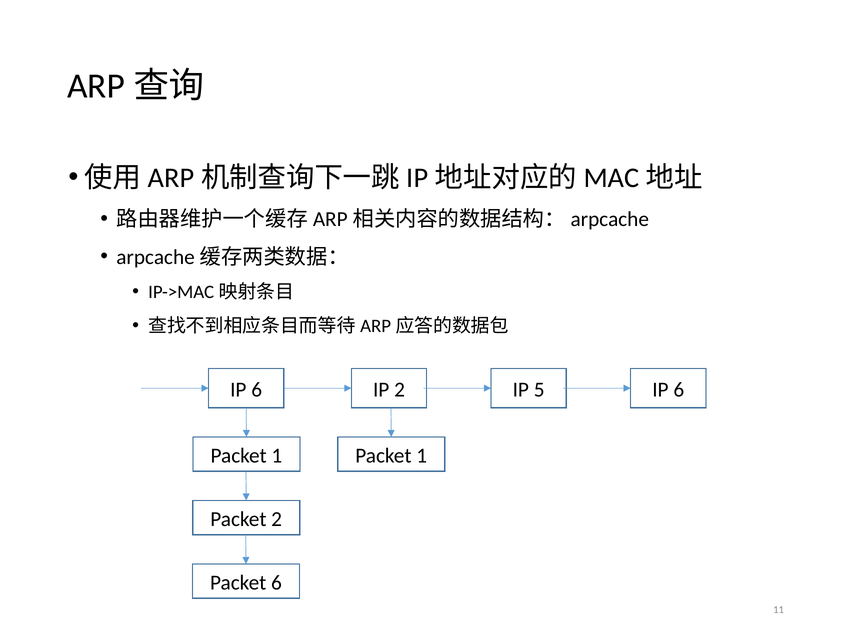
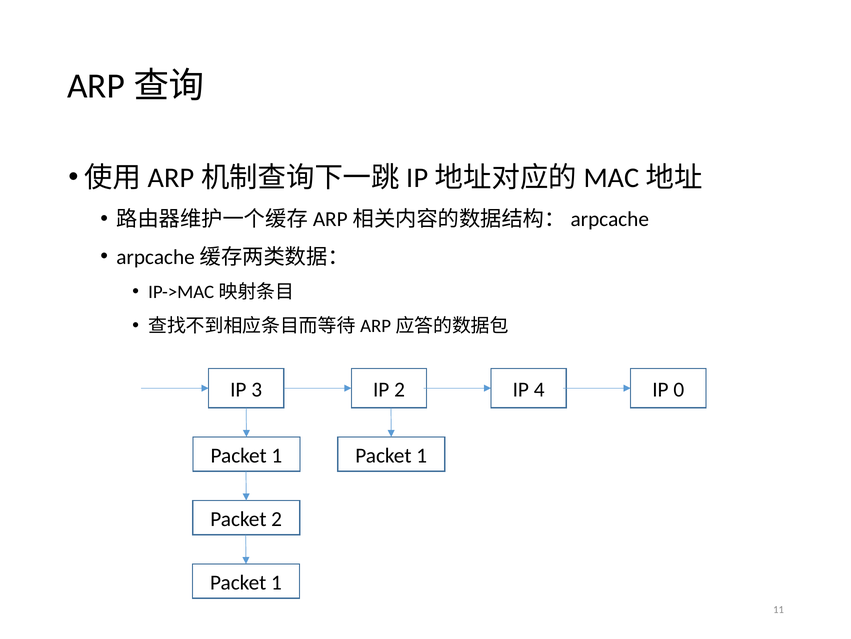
6 at (257, 389): 6 -> 3
5: 5 -> 4
6 at (679, 389): 6 -> 0
6 at (276, 582): 6 -> 1
